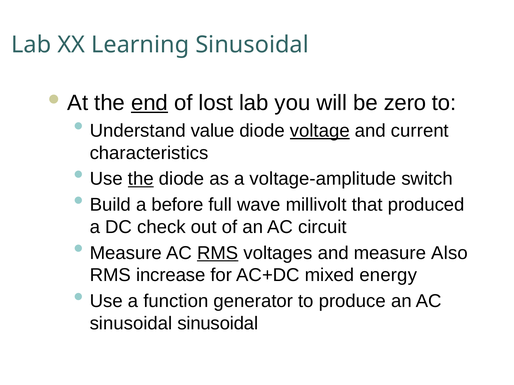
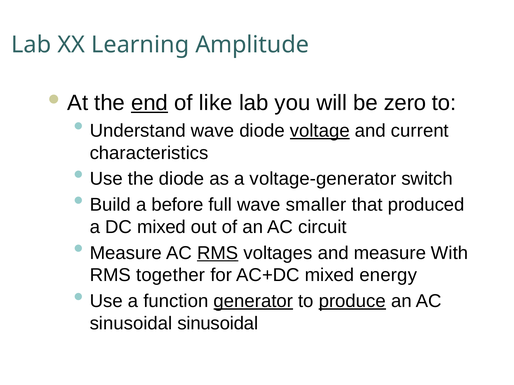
Learning Sinusoidal: Sinusoidal -> Amplitude
lost: lost -> like
Understand value: value -> wave
the at (141, 179) underline: present -> none
voltage-amplitude: voltage-amplitude -> voltage-generator
millivolt: millivolt -> smaller
DC check: check -> mixed
Also: Also -> With
increase: increase -> together
generator underline: none -> present
produce underline: none -> present
